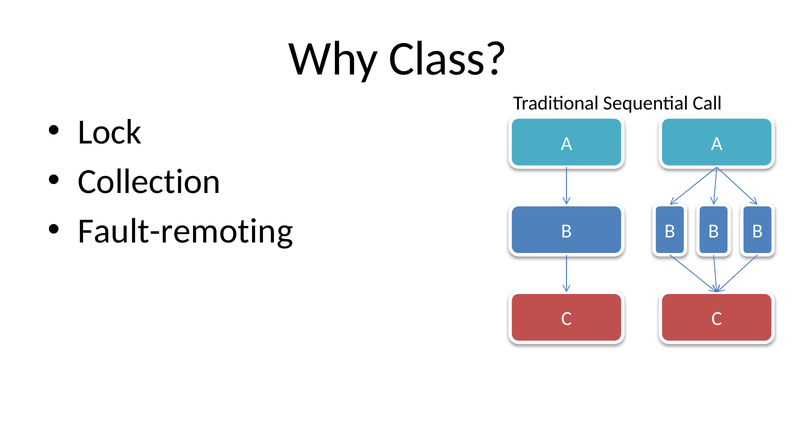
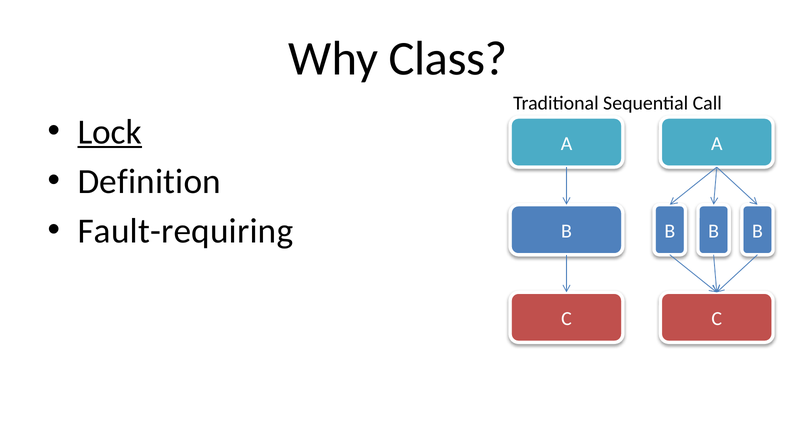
Lock underline: none -> present
Collection: Collection -> Definition
Fault-remoting: Fault-remoting -> Fault-requiring
